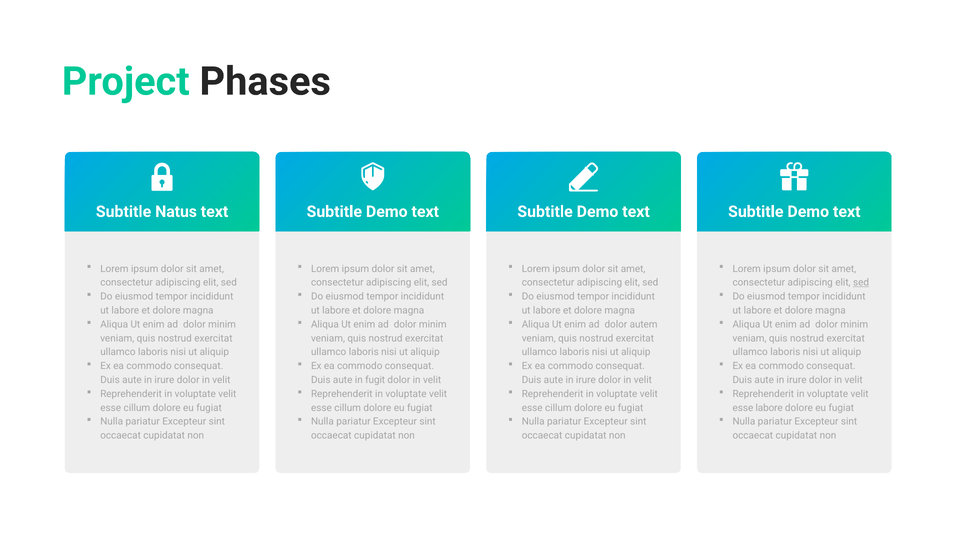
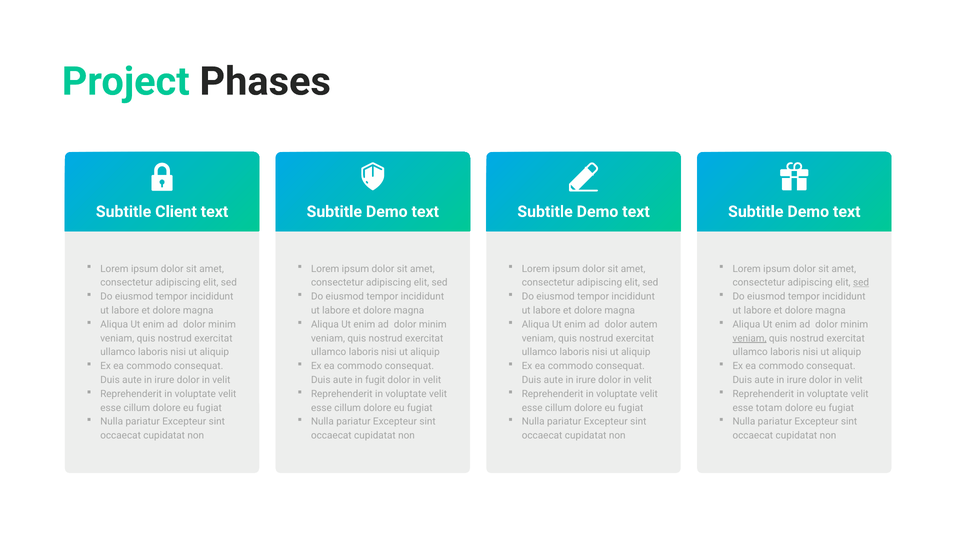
Natus: Natus -> Client
veniam at (749, 338) underline: none -> present
esse labore: labore -> totam
